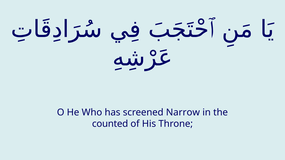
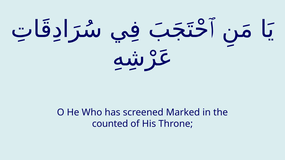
Narrow: Narrow -> Marked
